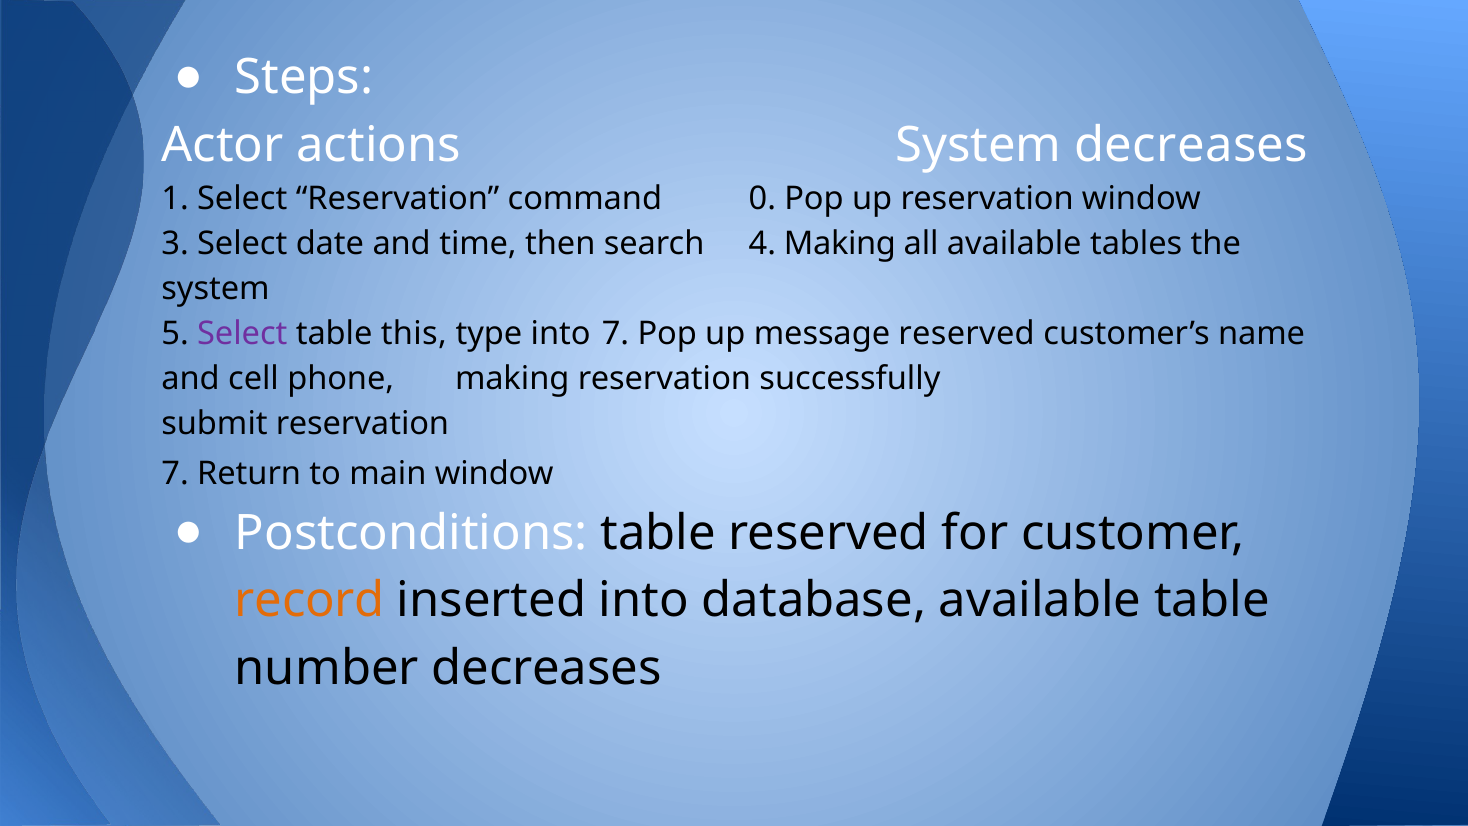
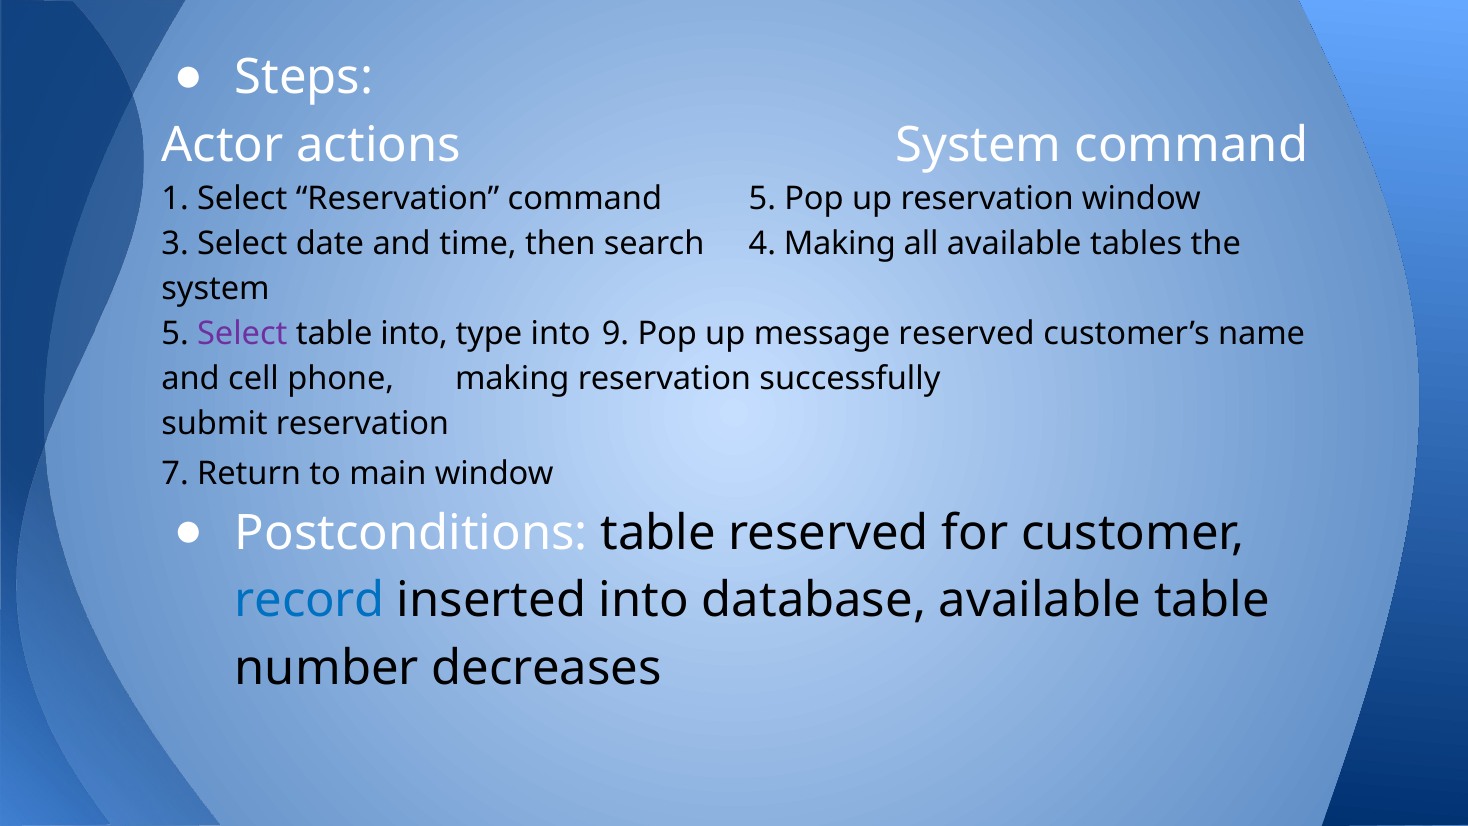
System decreases: decreases -> command
command 0: 0 -> 5
table this: this -> into
into 7: 7 -> 9
record colour: orange -> blue
